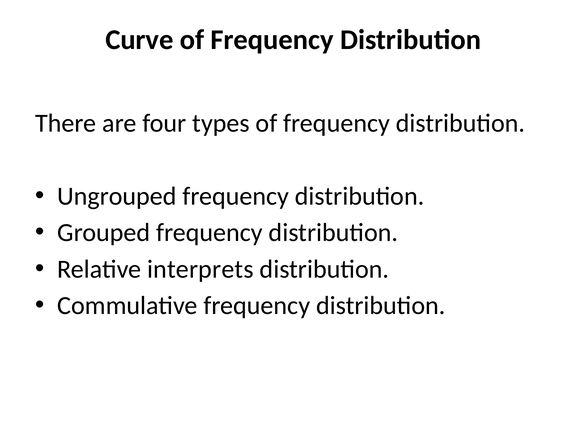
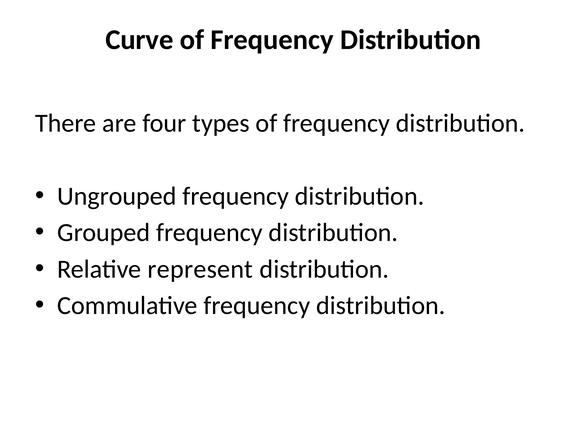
interprets: interprets -> represent
